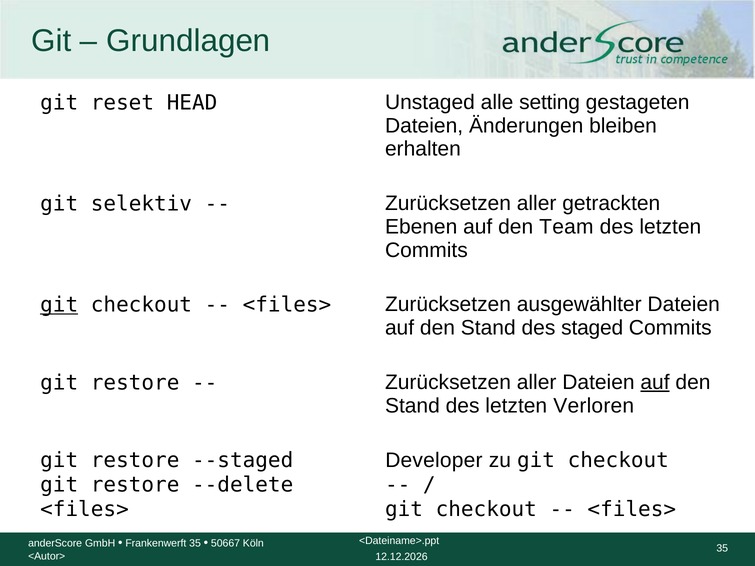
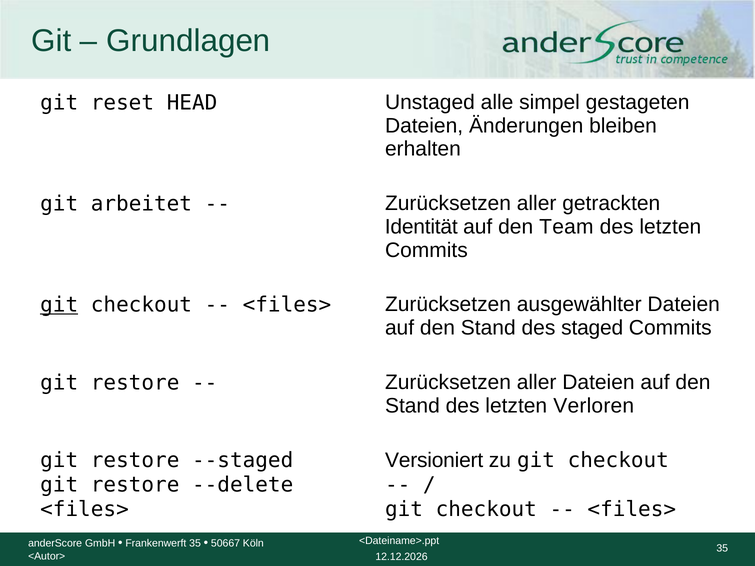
setting: setting -> simpel
selektiv: selektiv -> arbeitet
Ebenen: Ebenen -> Identität
auf at (655, 382) underline: present -> none
Developer: Developer -> Versioniert
